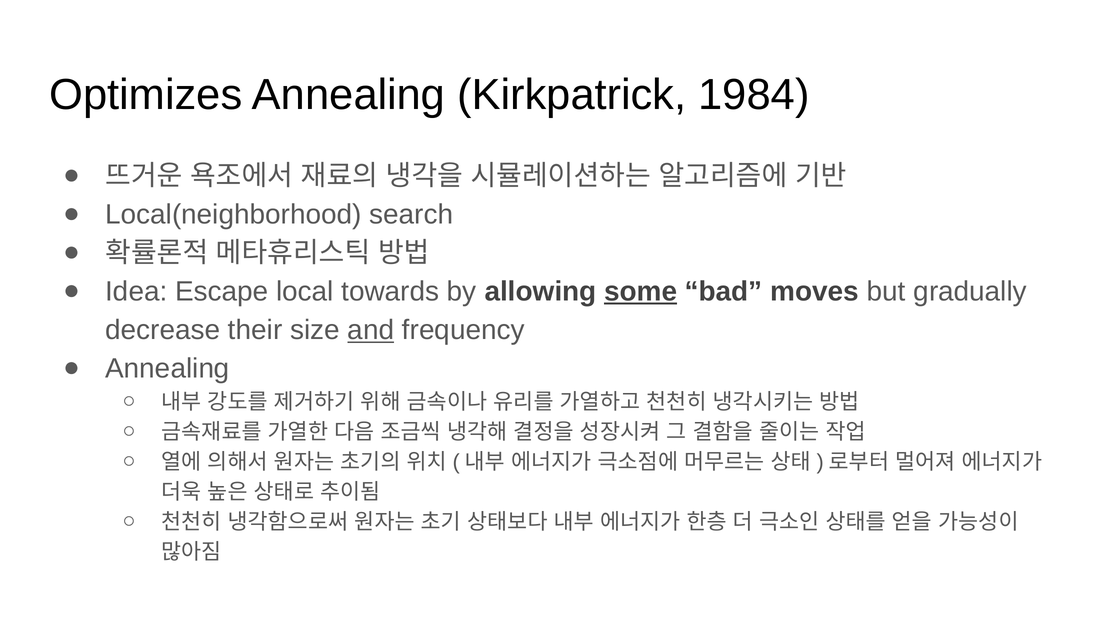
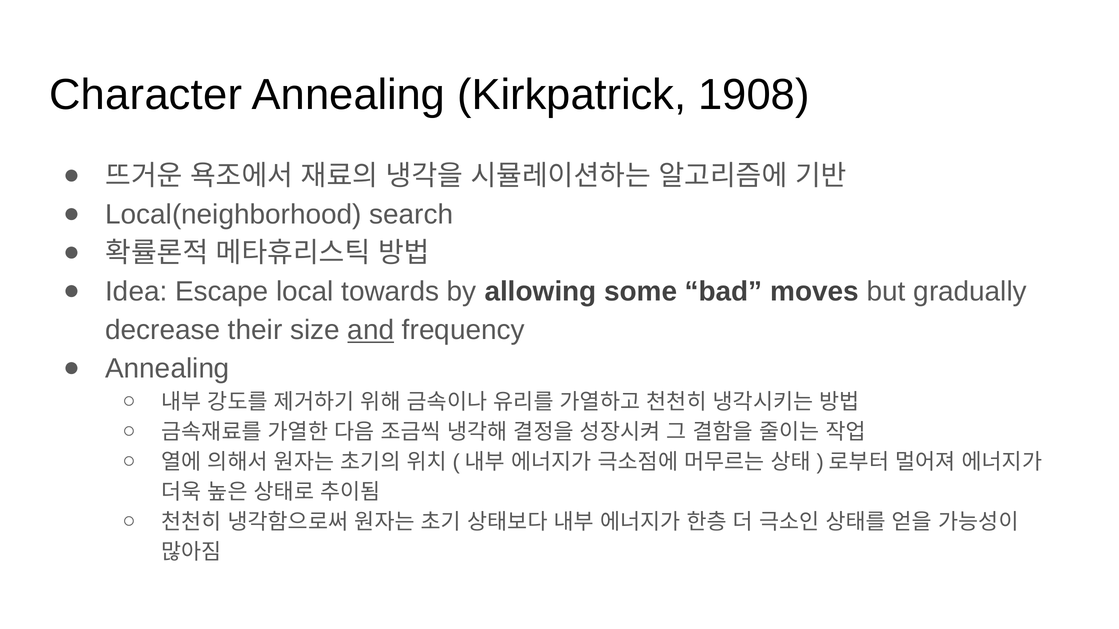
Optimizes: Optimizes -> Character
1984: 1984 -> 1908
some underline: present -> none
